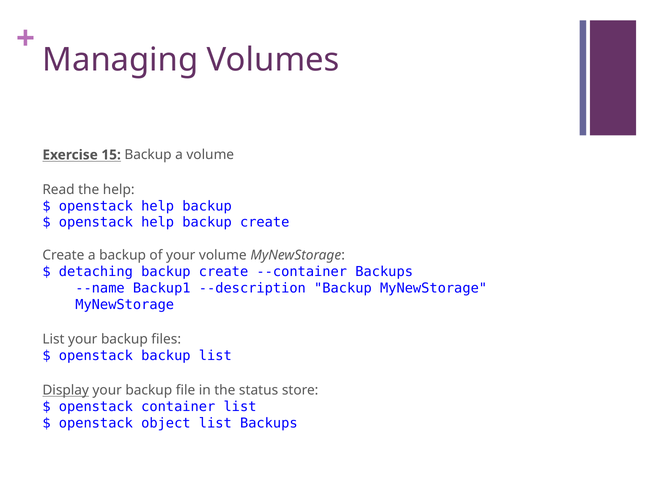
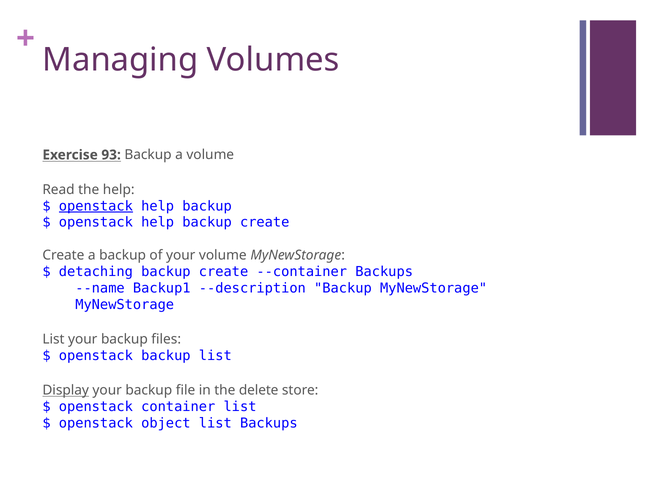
15: 15 -> 93
openstack at (96, 206) underline: none -> present
status: status -> delete
